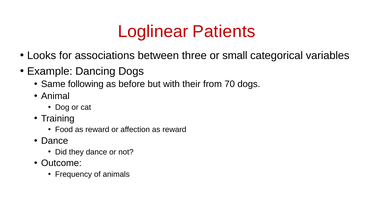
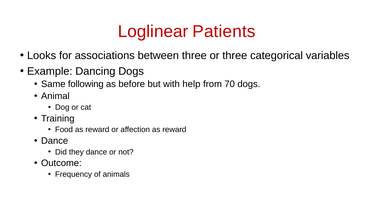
or small: small -> three
their: their -> help
